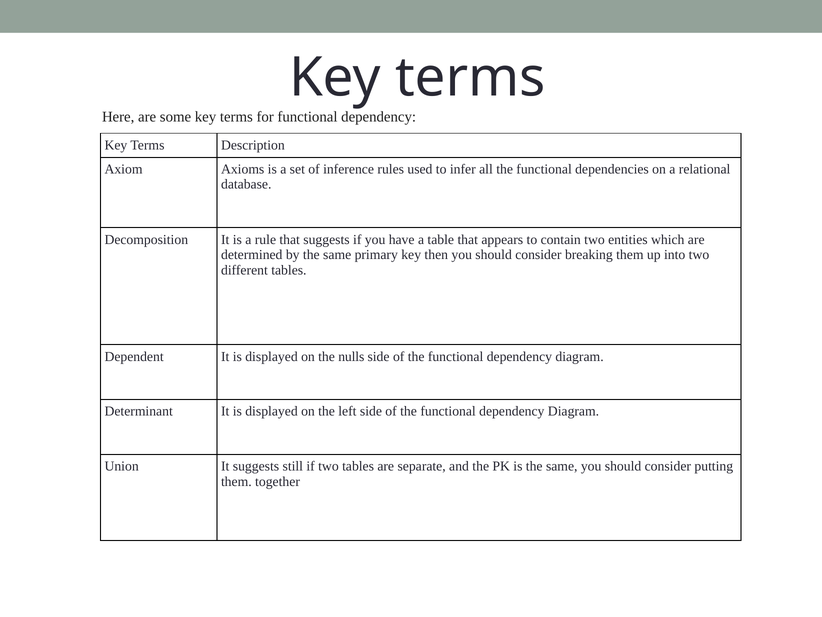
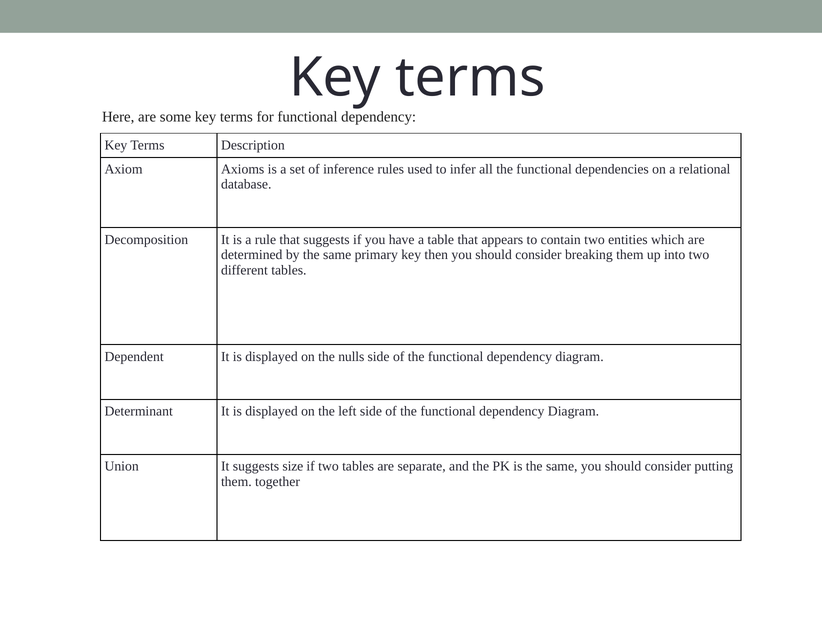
still: still -> size
